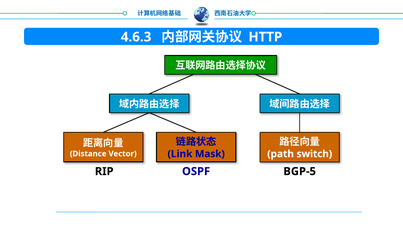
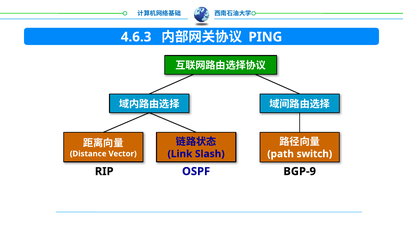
HTTP: HTTP -> PING
Mask: Mask -> Slash
BGP-5: BGP-5 -> BGP-9
